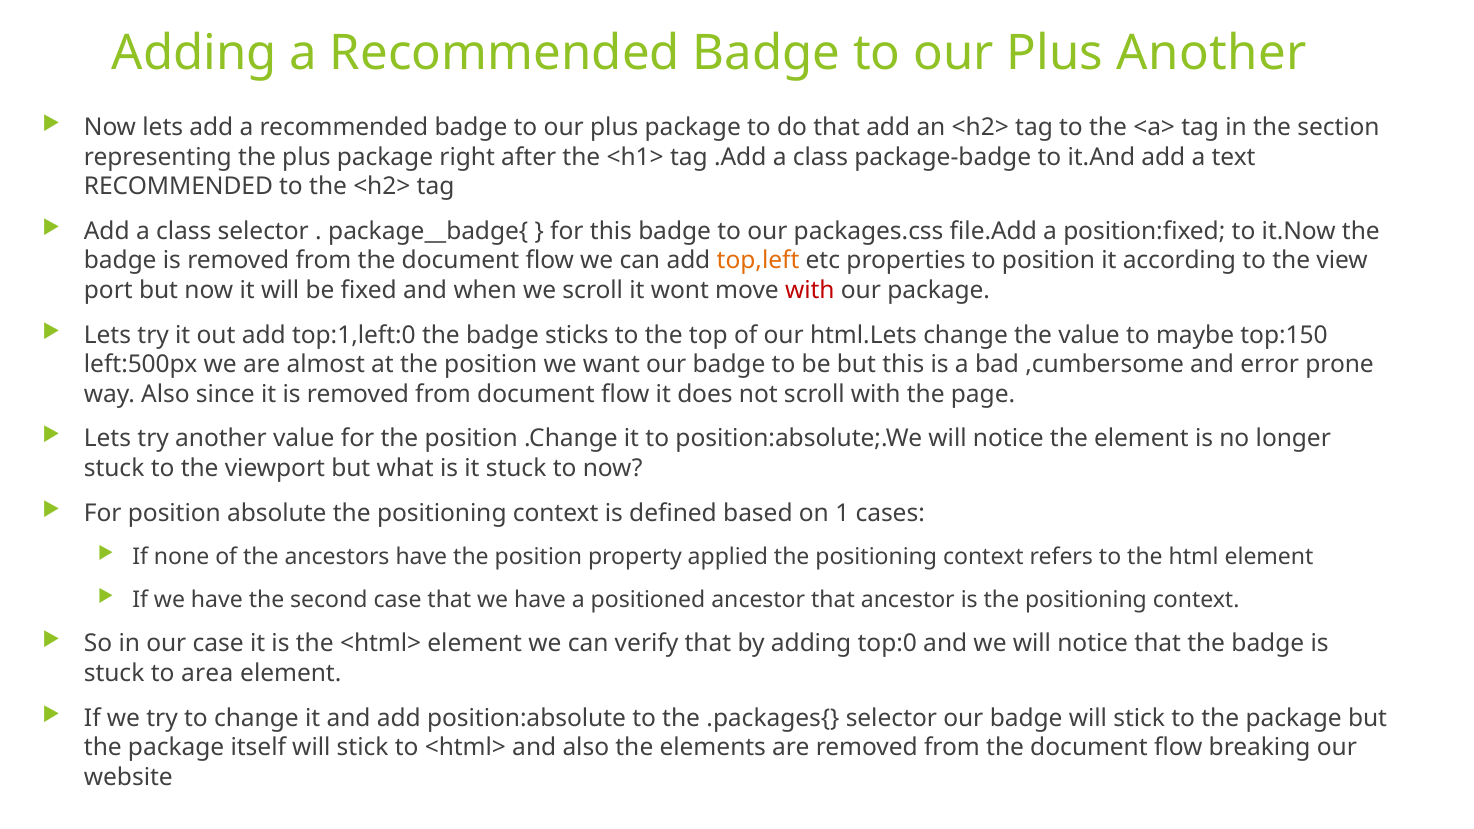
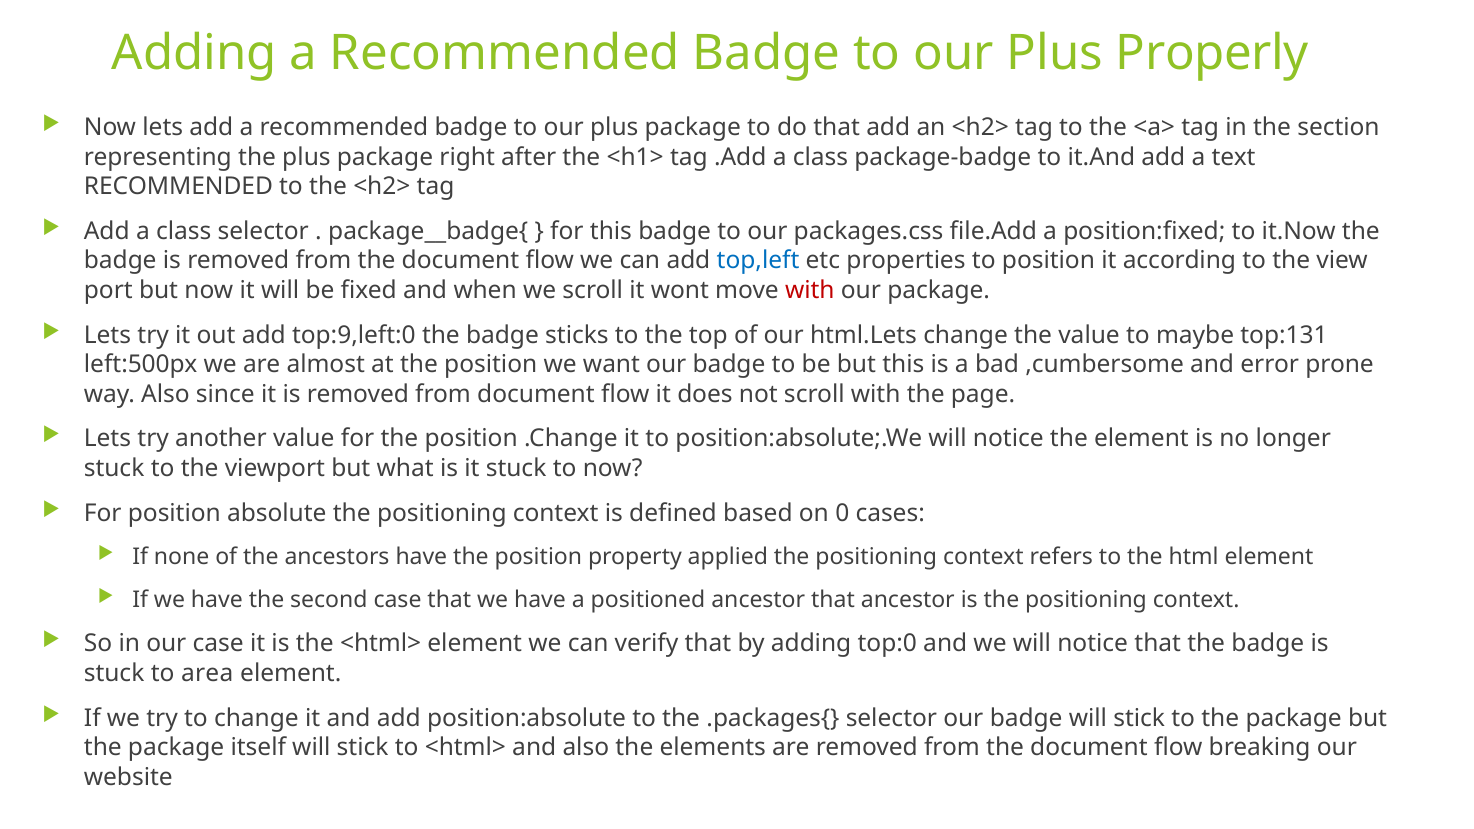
Plus Another: Another -> Properly
top,left colour: orange -> blue
top:1,left:0: top:1,left:0 -> top:9,left:0
top:150: top:150 -> top:131
1: 1 -> 0
